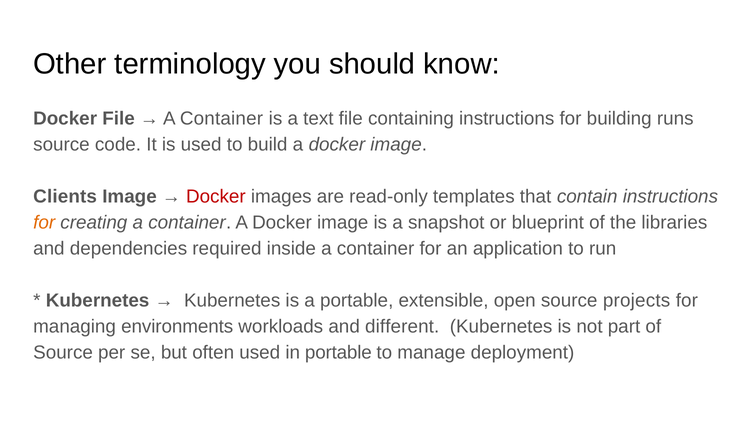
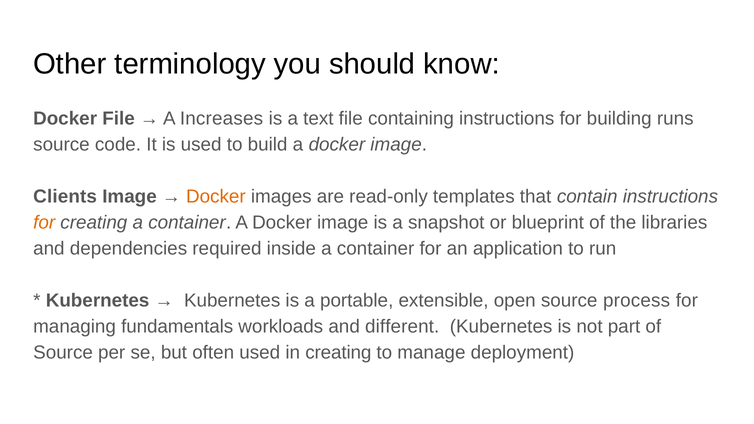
Container at (222, 119): Container -> Increases
Docker at (216, 197) colour: red -> orange
projects: projects -> process
environments: environments -> fundamentals
in portable: portable -> creating
